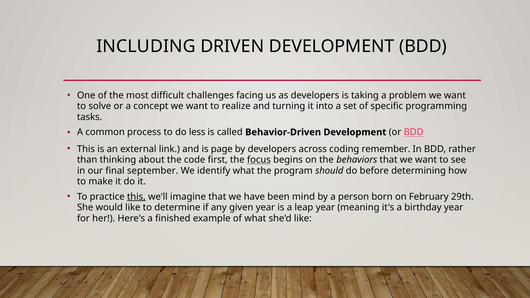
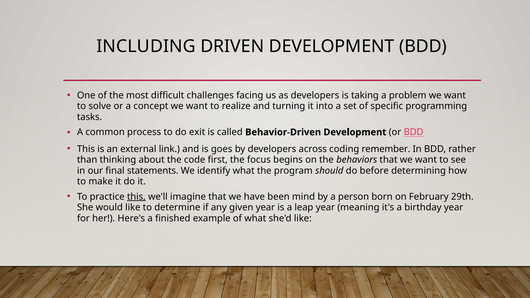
less: less -> exit
page: page -> goes
focus underline: present -> none
september: september -> statements
